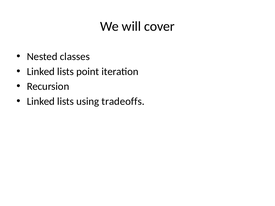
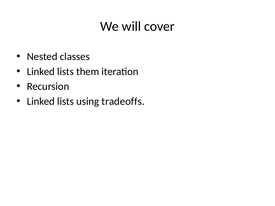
point: point -> them
